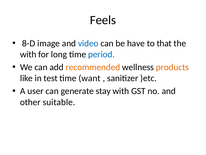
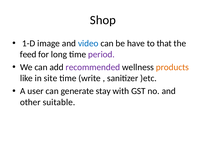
Feels: Feels -> Shop
8-D: 8-D -> 1-D
with at (28, 54): with -> feed
period colour: blue -> purple
recommended colour: orange -> purple
test: test -> site
want: want -> write
